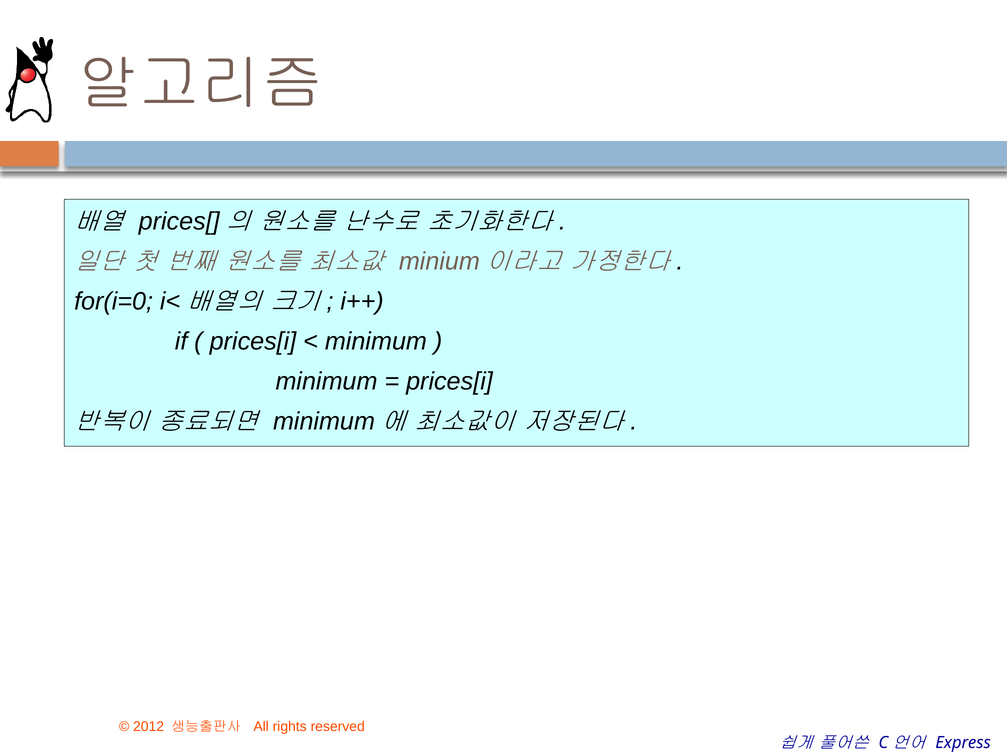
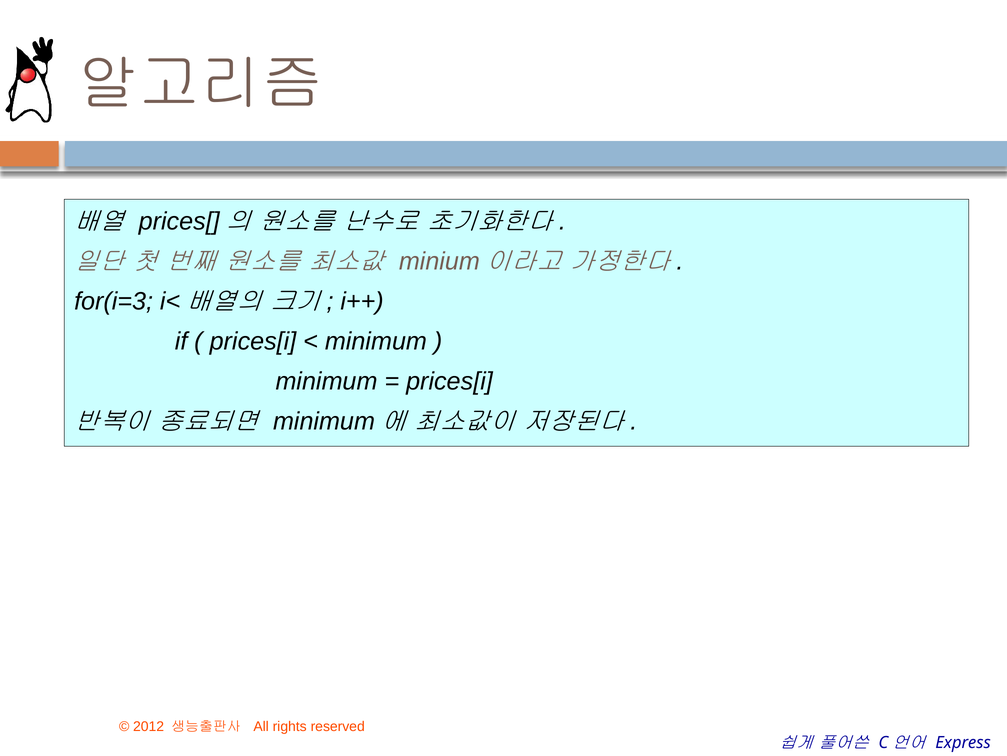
for(i=0: for(i=0 -> for(i=3
